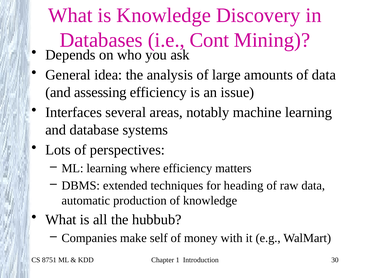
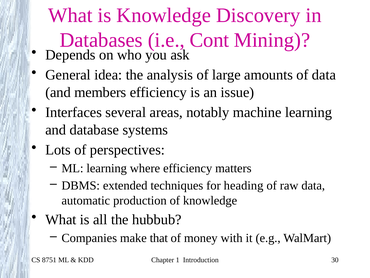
assessing: assessing -> members
self: self -> that
